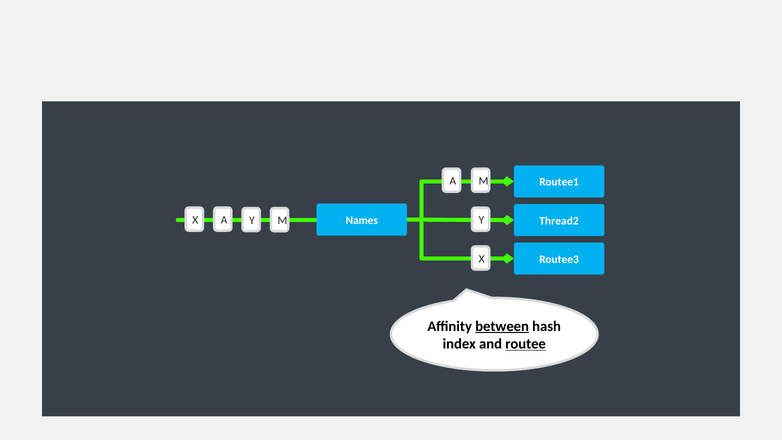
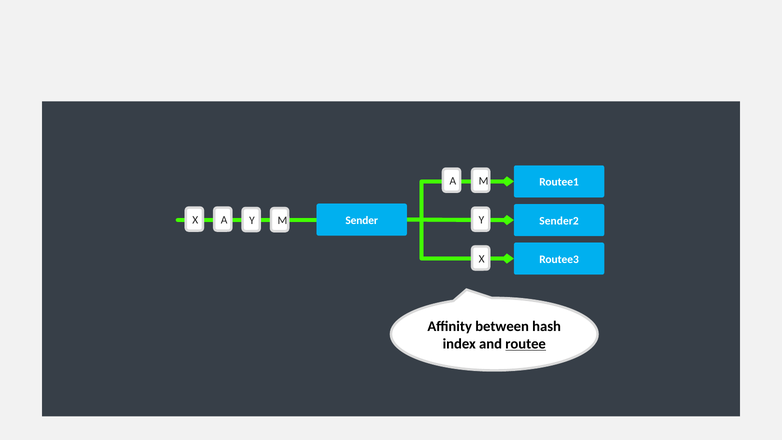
Names: Names -> Sender
Thread2: Thread2 -> Sender2
between underline: present -> none
